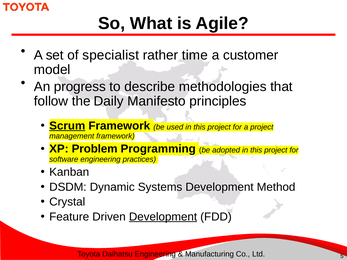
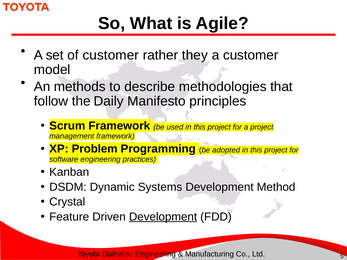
of specialist: specialist -> customer
time: time -> they
progress: progress -> methods
Scrum underline: present -> none
